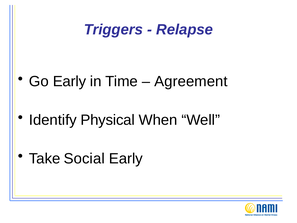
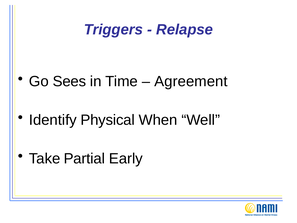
Go Early: Early -> Sees
Social: Social -> Partial
